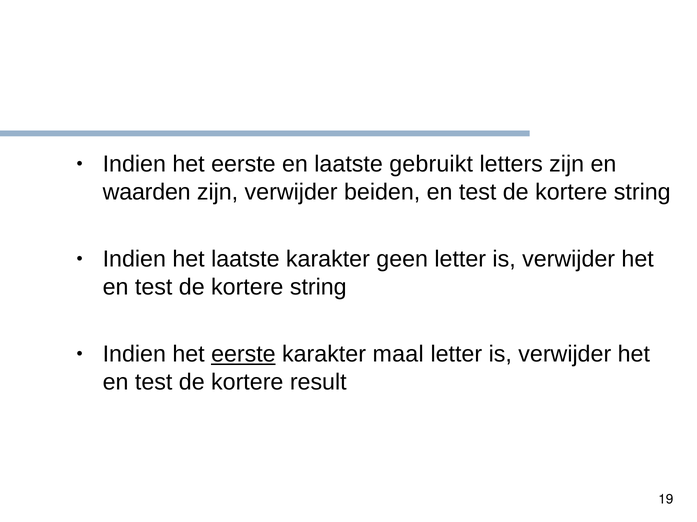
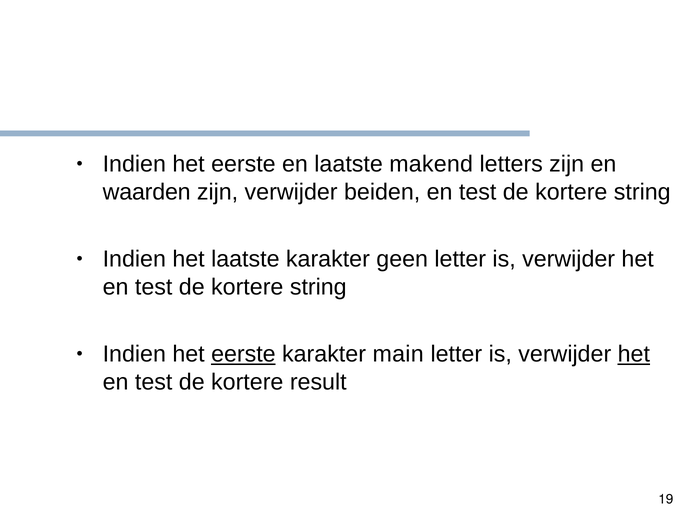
gebruikt: gebruikt -> makend
maal: maal -> main
het at (634, 355) underline: none -> present
